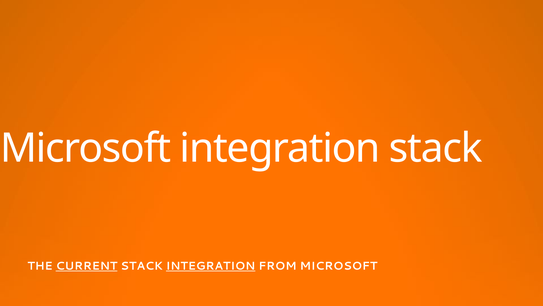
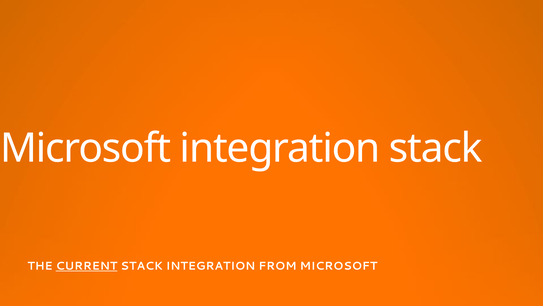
INTEGRATION at (211, 266) underline: present -> none
